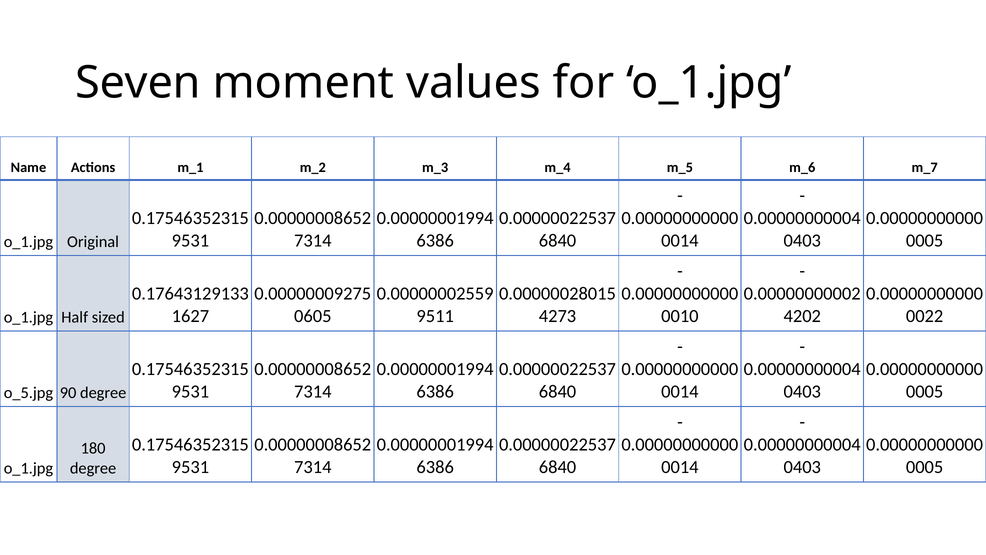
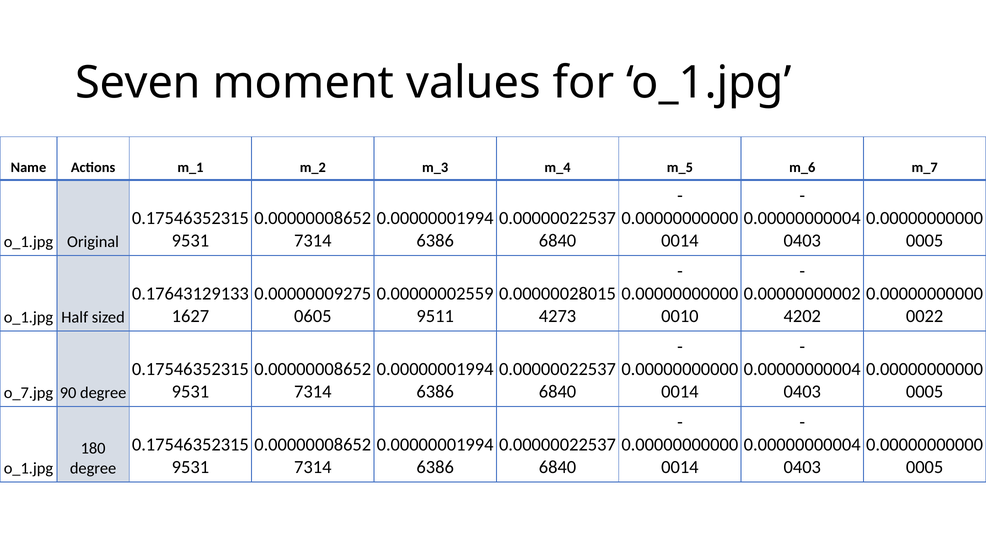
o_5.jpg: o_5.jpg -> o_7.jpg
